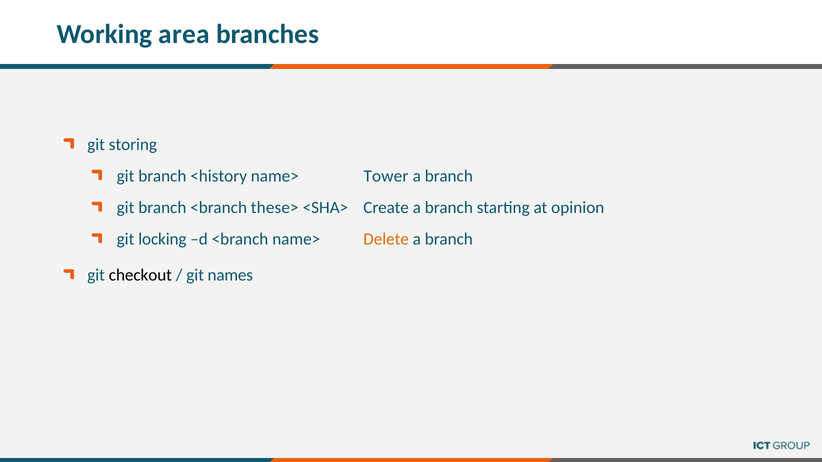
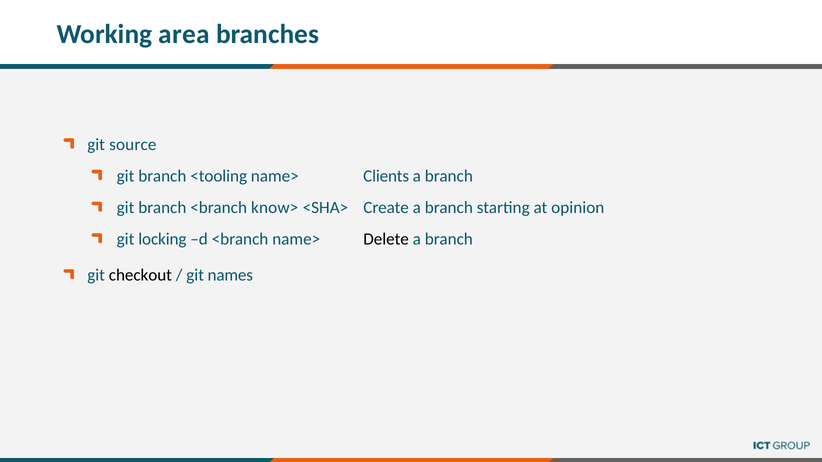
storing: storing -> source
<history: <history -> <tooling
Tower: Tower -> Clients
these>: these> -> know>
Delete colour: orange -> black
